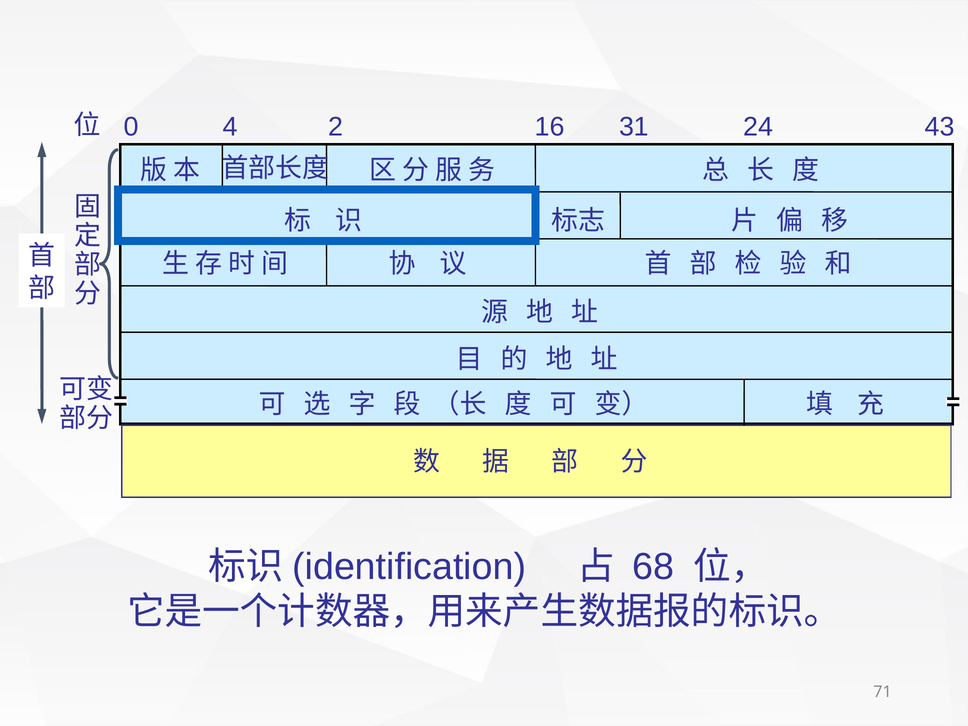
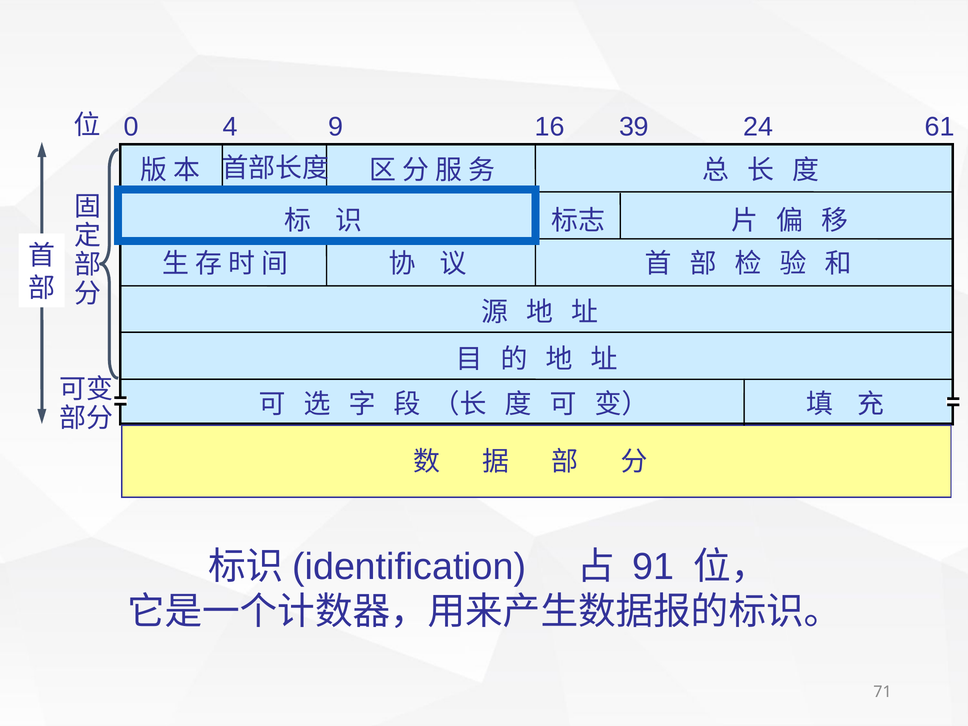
2: 2 -> 9
31: 31 -> 39
43: 43 -> 61
68: 68 -> 91
